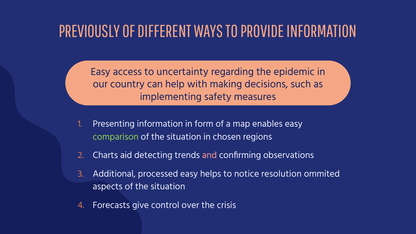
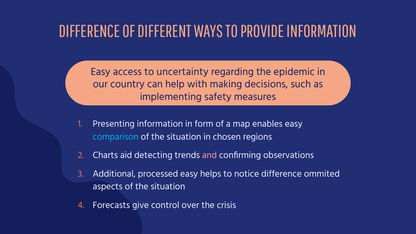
PREVIOUSLY at (89, 32): PREVIOUSLY -> DIFFERENCE
comparison colour: light green -> light blue
notice resolution: resolution -> difference
